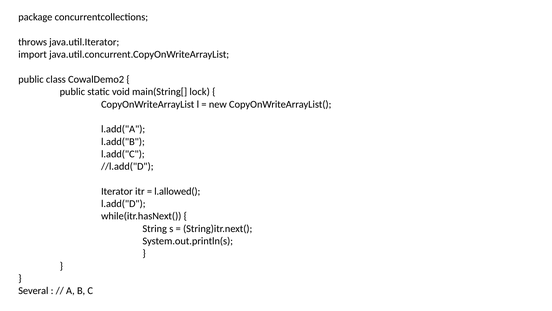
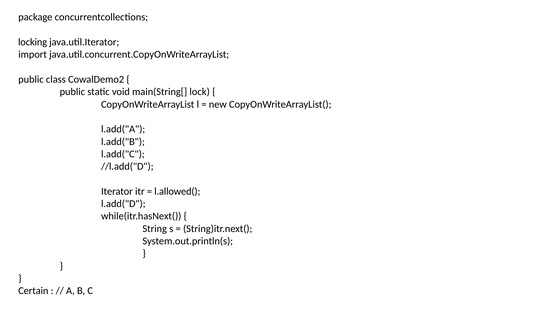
throws: throws -> locking
Several: Several -> Certain
